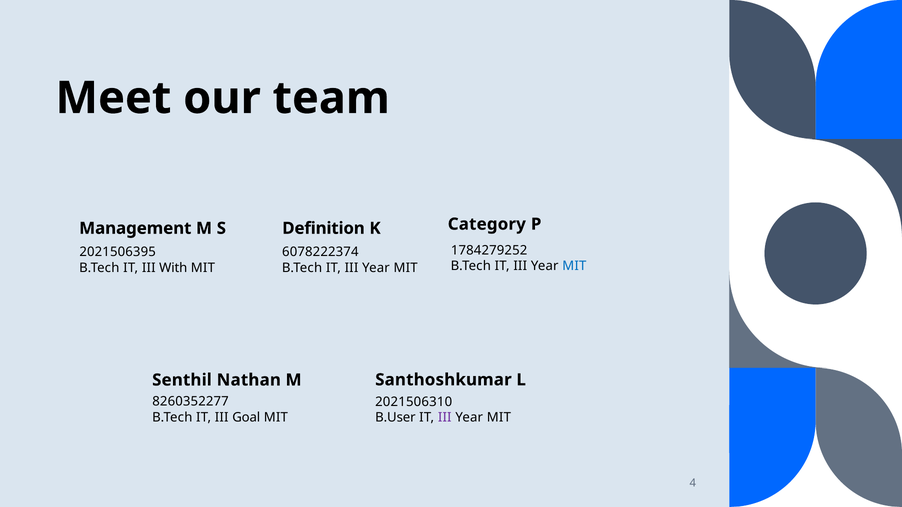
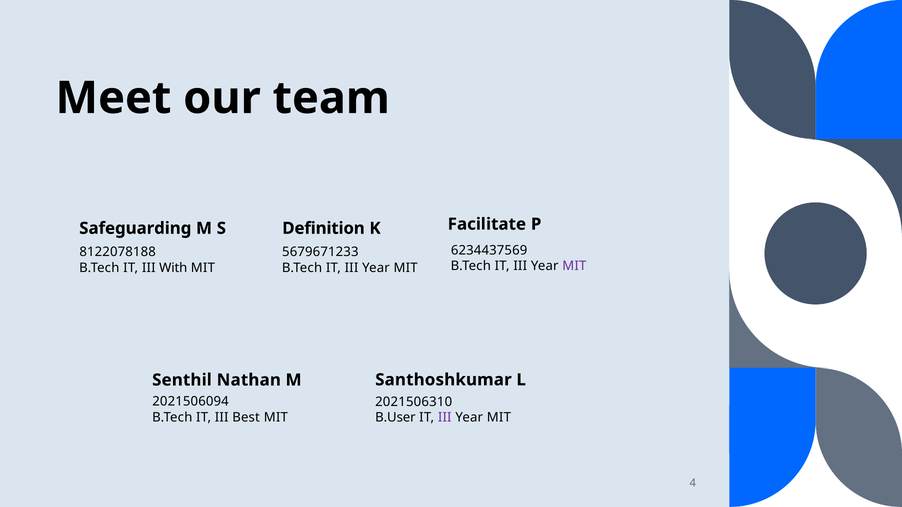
Category: Category -> Facilitate
Management: Management -> Safeguarding
1784279252: 1784279252 -> 6234437569
2021506395: 2021506395 -> 8122078188
6078222374: 6078222374 -> 5679671233
MIT at (574, 266) colour: blue -> purple
8260352277: 8260352277 -> 2021506094
Goal: Goal -> Best
